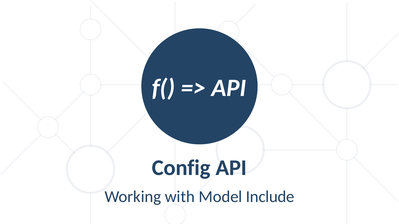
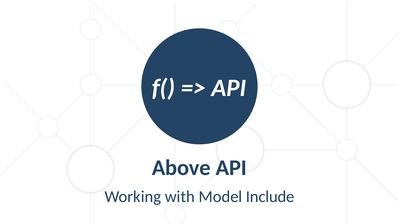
Config: Config -> Above
